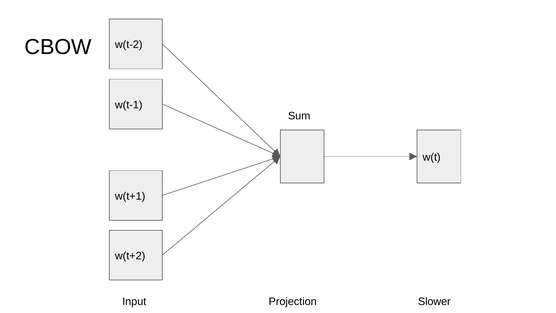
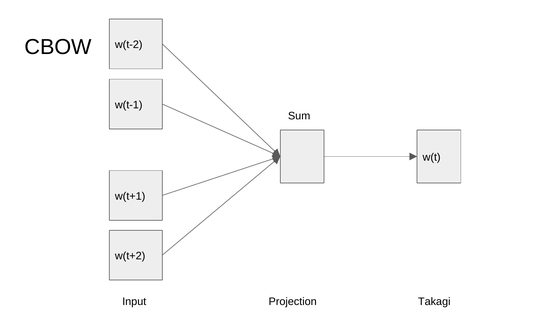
Slower: Slower -> Takagi
